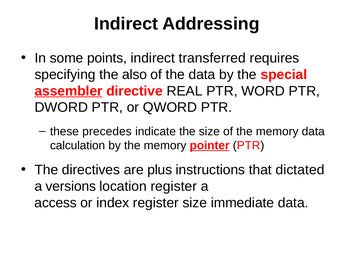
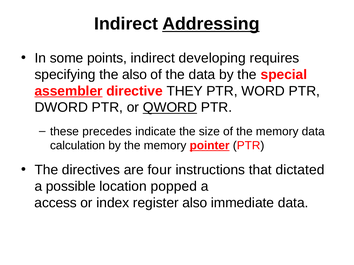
Addressing underline: none -> present
transferred: transferred -> developing
REAL: REAL -> THEY
QWORD underline: none -> present
plus: plus -> four
versions: versions -> possible
location register: register -> popped
register size: size -> also
